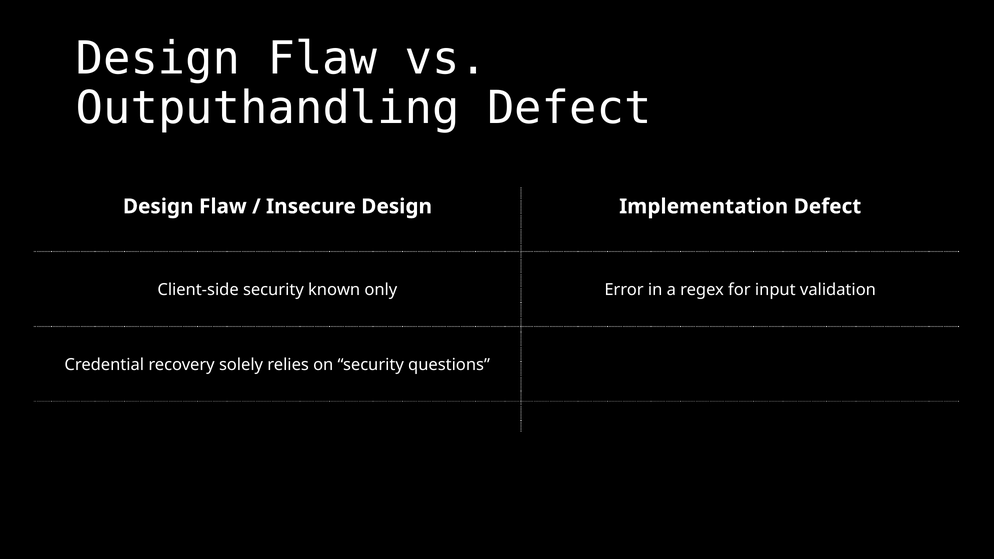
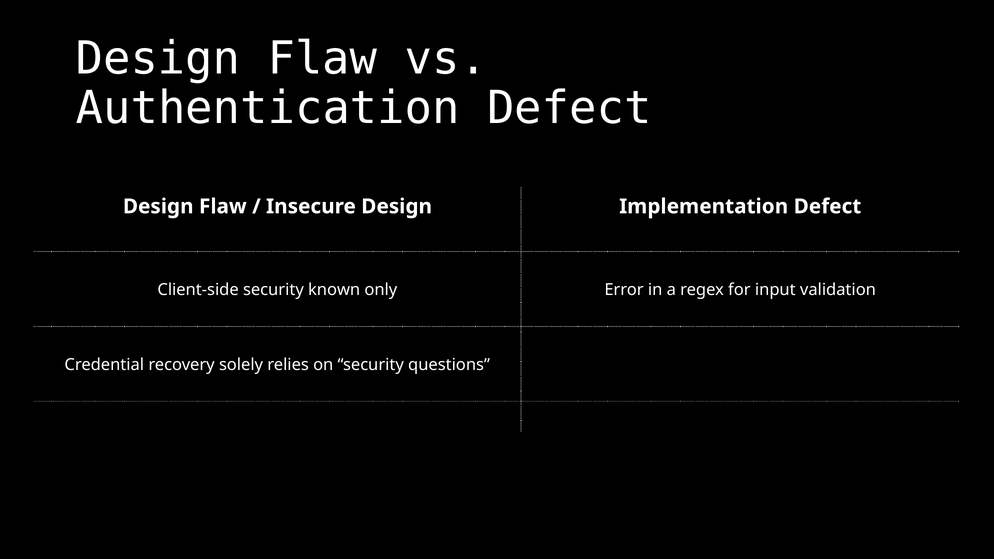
Outputhandling: Outputhandling -> Authentication
